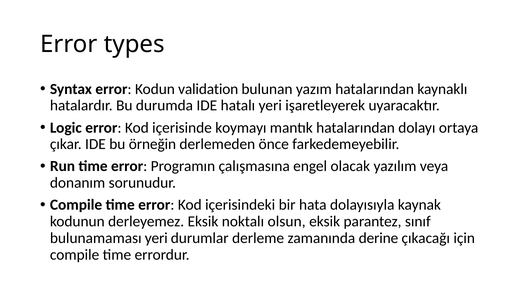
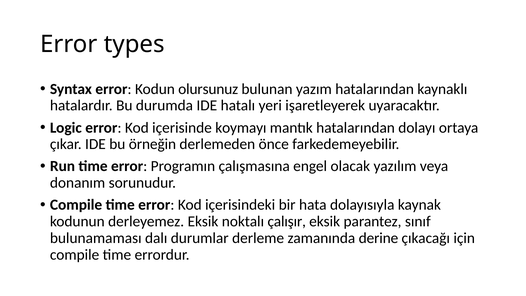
validation: validation -> olursunuz
olsun: olsun -> çalışır
bulunamaması yeri: yeri -> dalı
